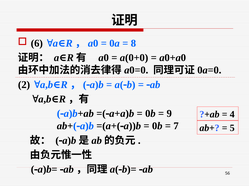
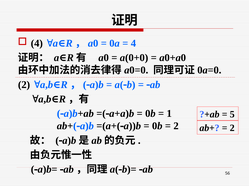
6 at (37, 43): 6 -> 4
8 at (133, 43): 8 -> 4
9: 9 -> 1
4: 4 -> 5
7 at (176, 126): 7 -> 2
5 at (232, 129): 5 -> 2
